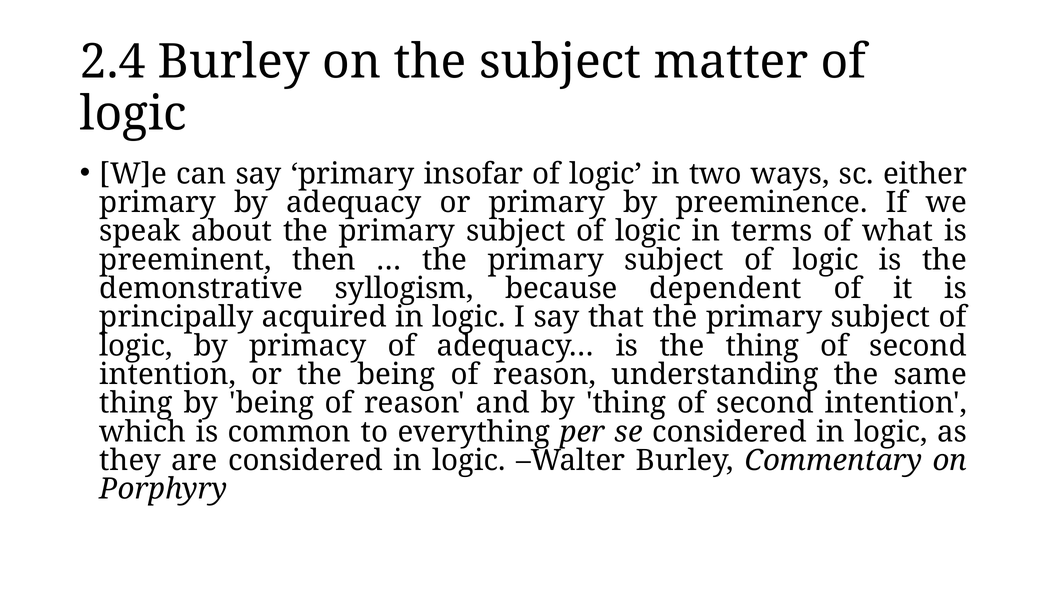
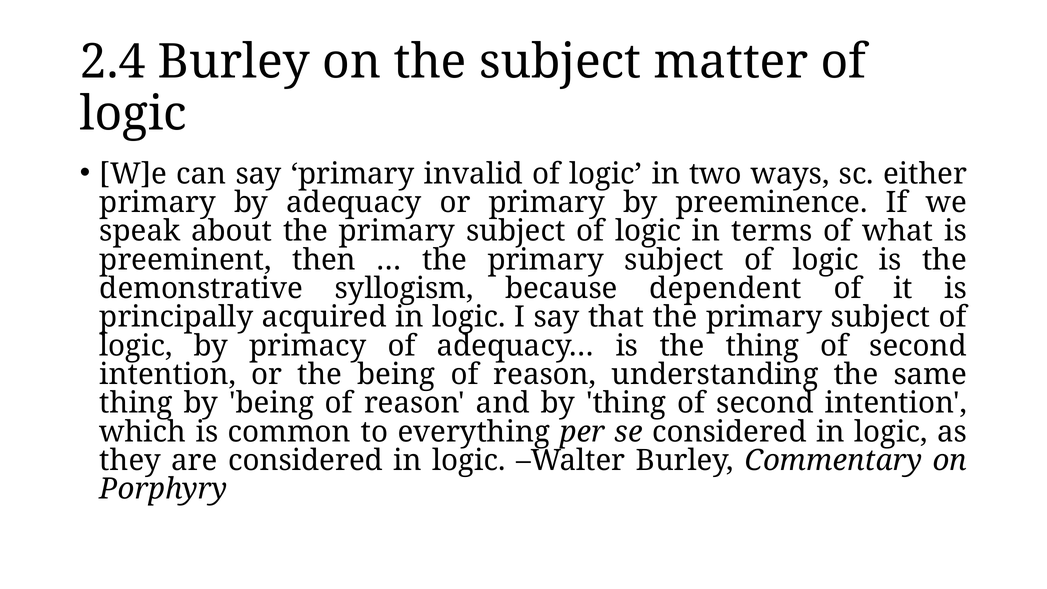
insofar: insofar -> invalid
